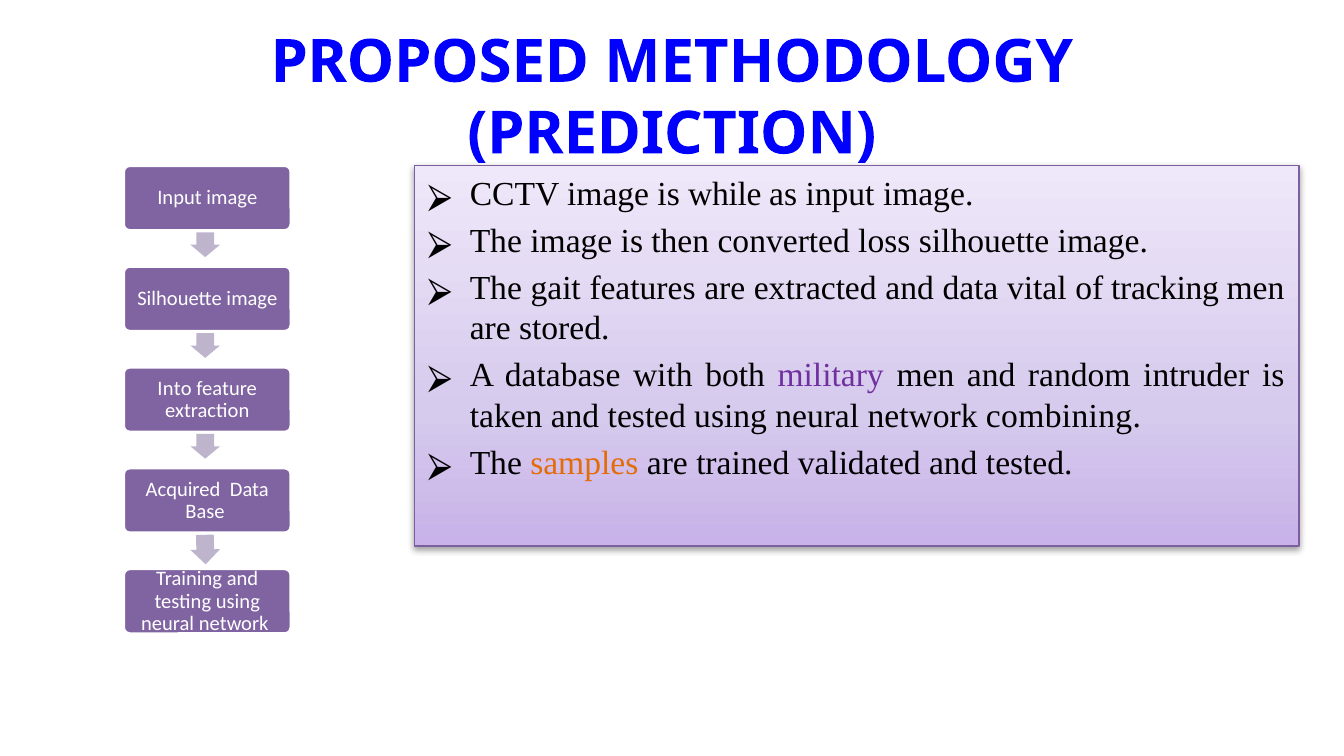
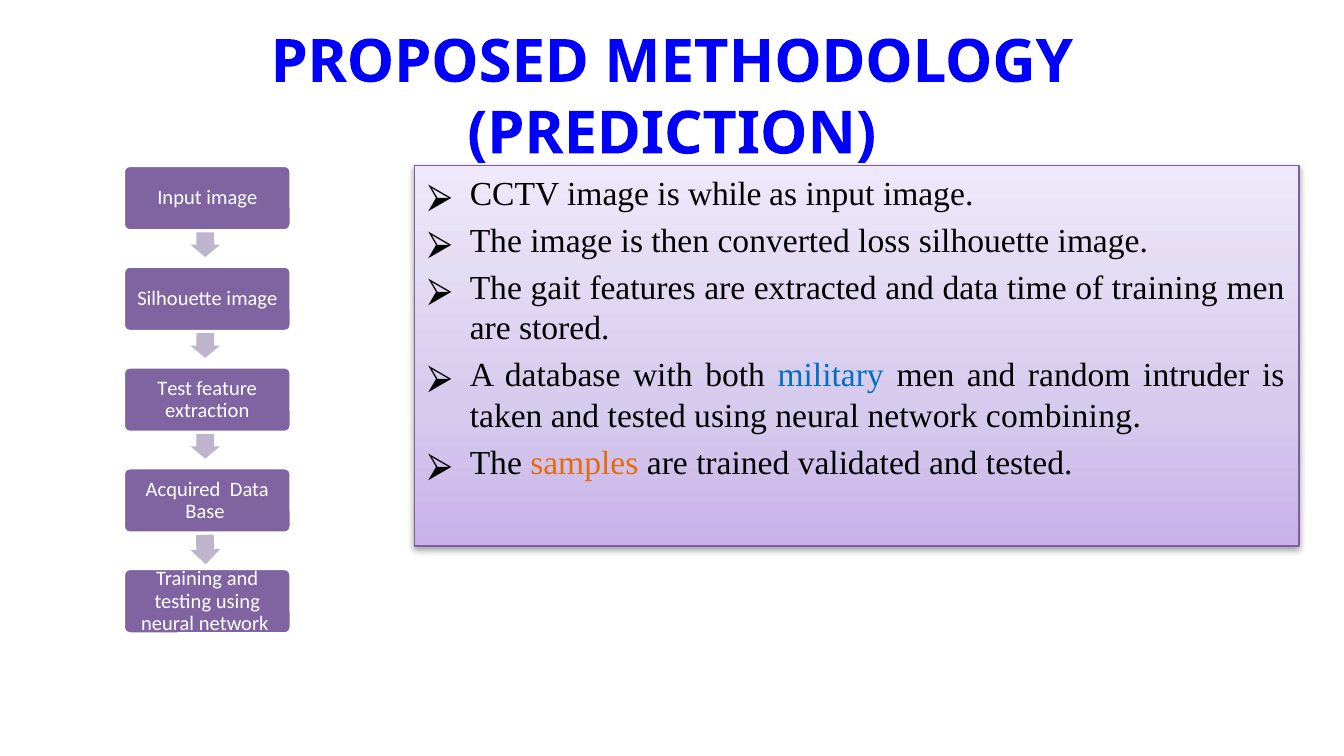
vital: vital -> time
of tracking: tracking -> training
military colour: purple -> blue
Into: Into -> Test
